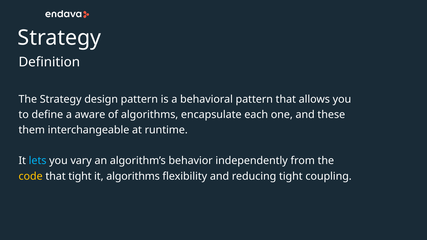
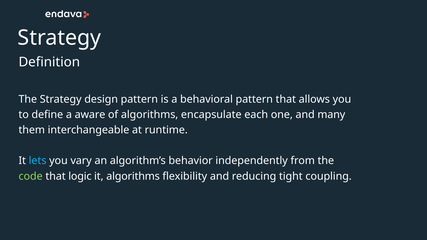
these: these -> many
code colour: yellow -> light green
that tight: tight -> logic
